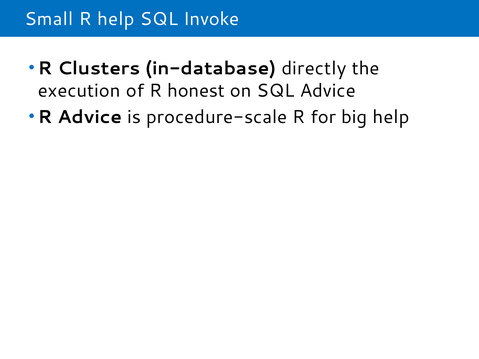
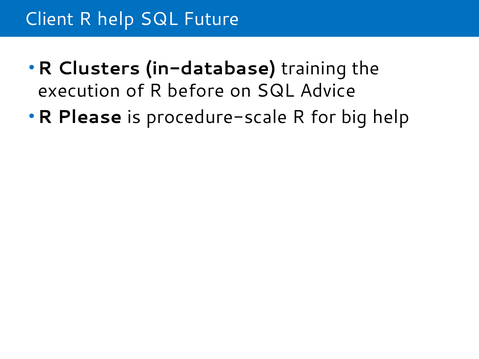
Small: Small -> Client
Invoke: Invoke -> Future
directly: directly -> training
honest: honest -> before
R Advice: Advice -> Please
